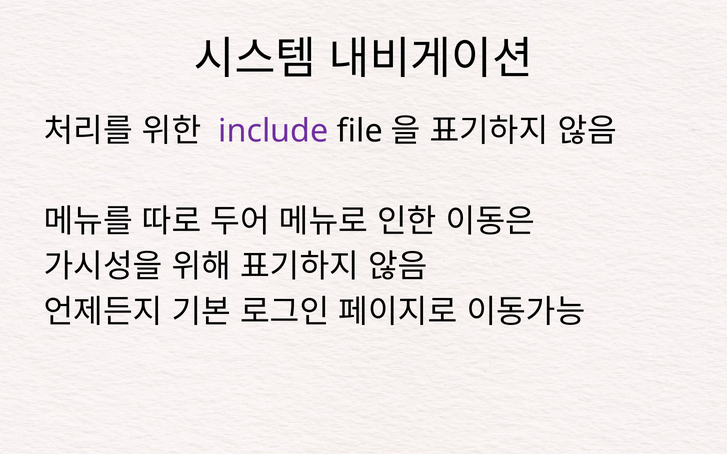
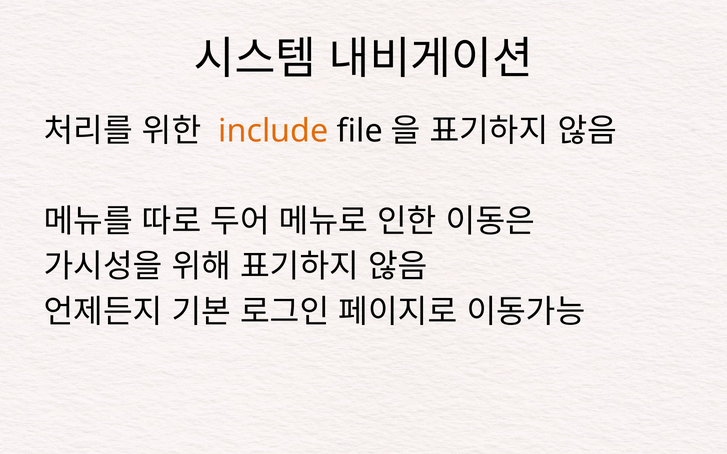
include colour: purple -> orange
